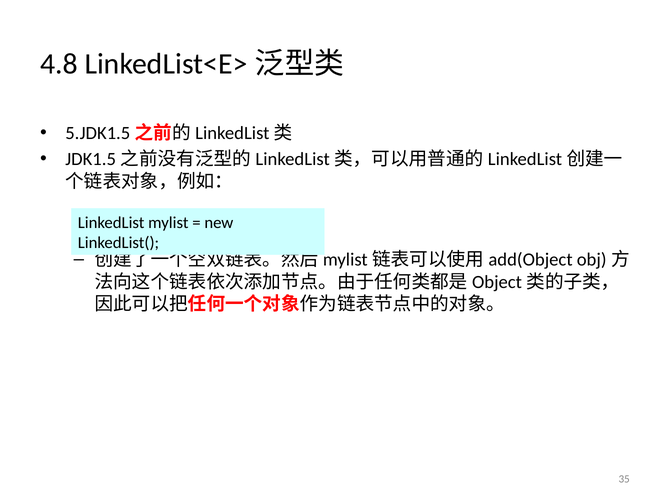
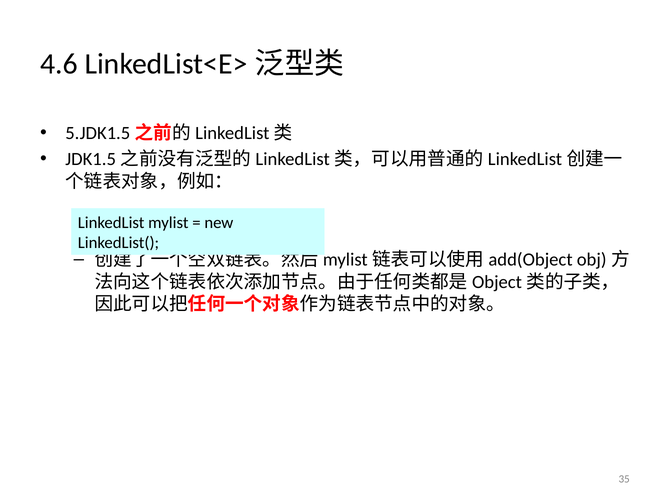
4.8: 4.8 -> 4.6
